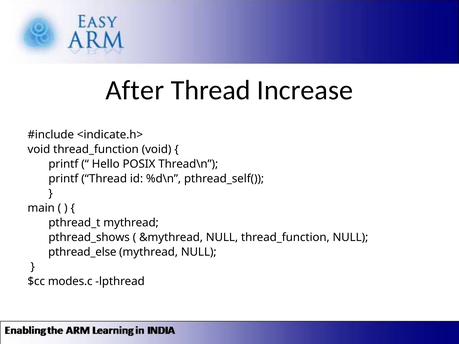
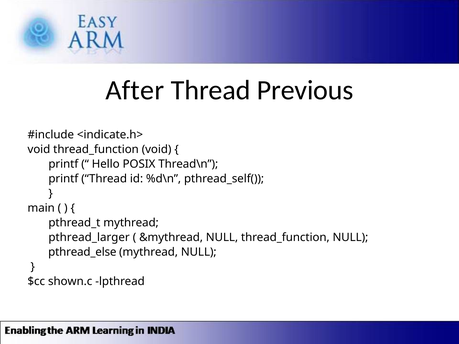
Increase: Increase -> Previous
pthread_shows: pthread_shows -> pthread_larger
modes.c: modes.c -> shown.c
